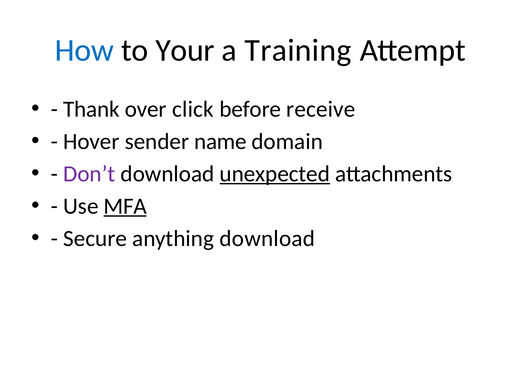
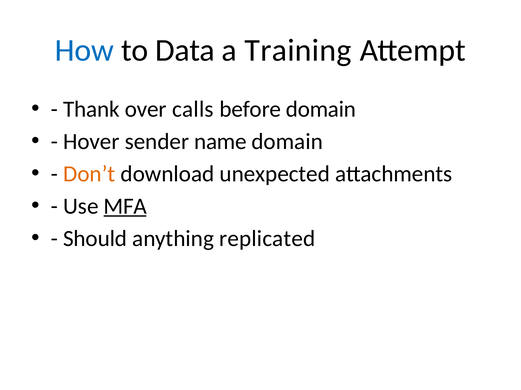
Your: Your -> Data
click: click -> calls
before receive: receive -> domain
Don’t colour: purple -> orange
unexpected underline: present -> none
Secure: Secure -> Should
anything download: download -> replicated
